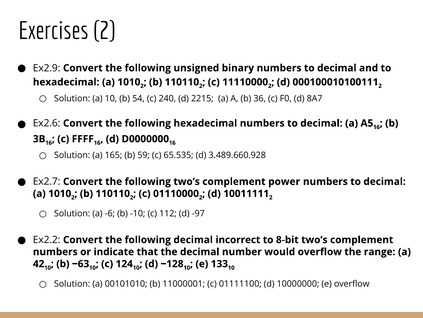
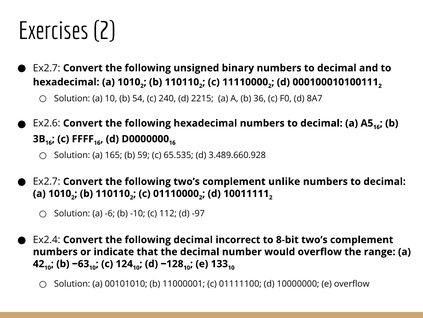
Ex2.9 at (47, 68): Ex2.9 -> Ex2.7
power: power -> unlike
Ex2.2: Ex2.2 -> Ex2.4
